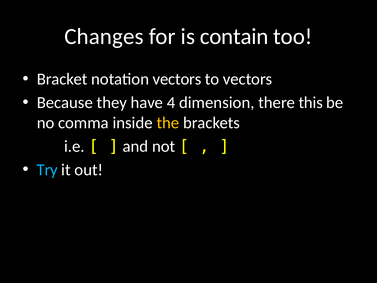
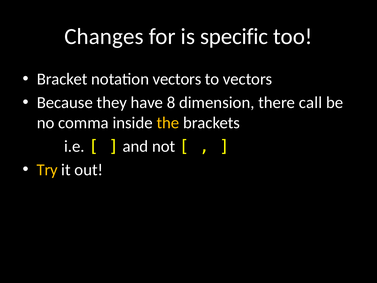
contain: contain -> specific
4: 4 -> 8
this: this -> call
Try colour: light blue -> yellow
